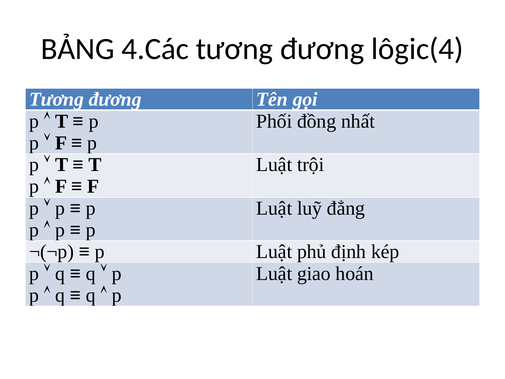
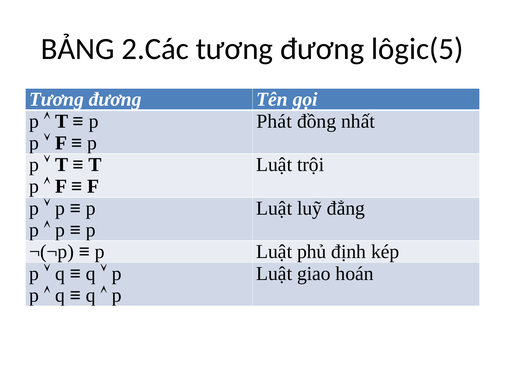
4.Các: 4.Các -> 2.Các
lôgic(4: lôgic(4 -> lôgic(5
Phối: Phối -> Phát
